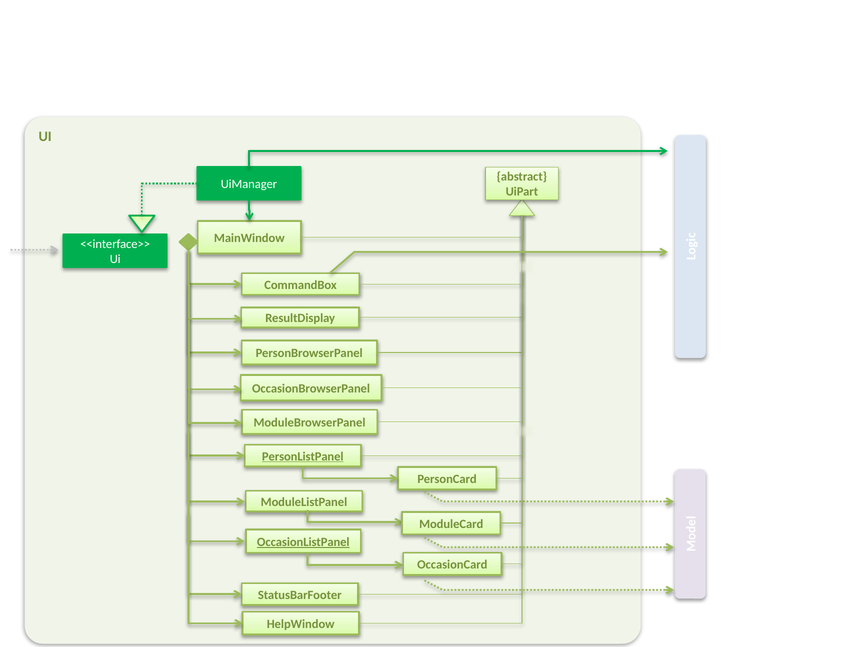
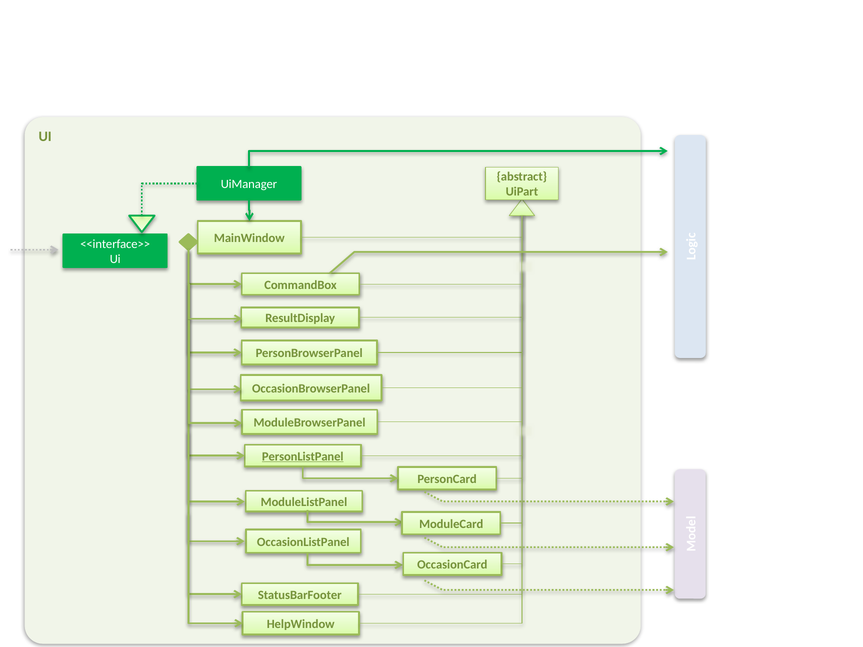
OccasionListPanel underline: present -> none
